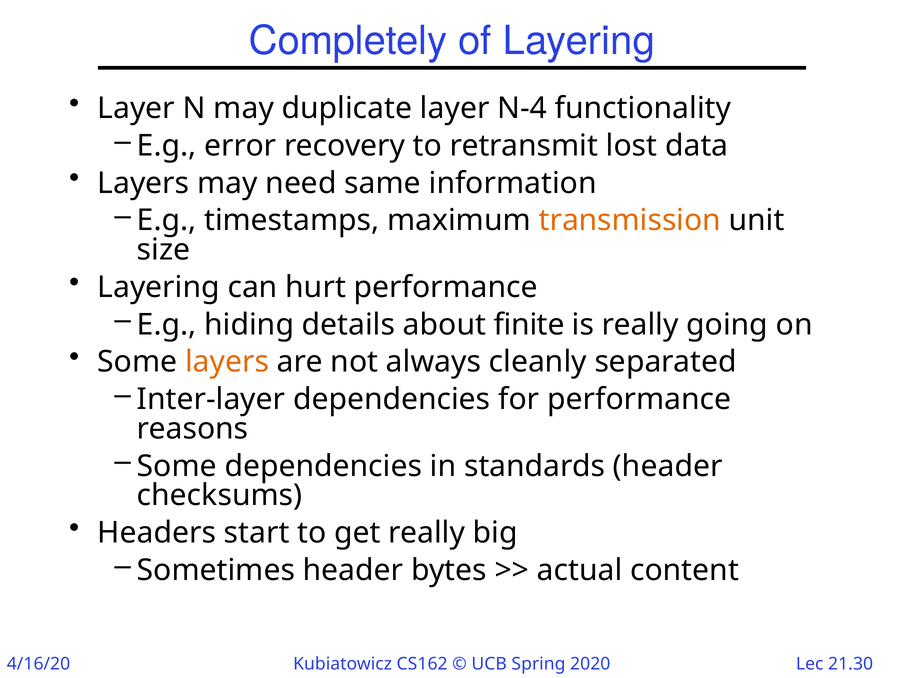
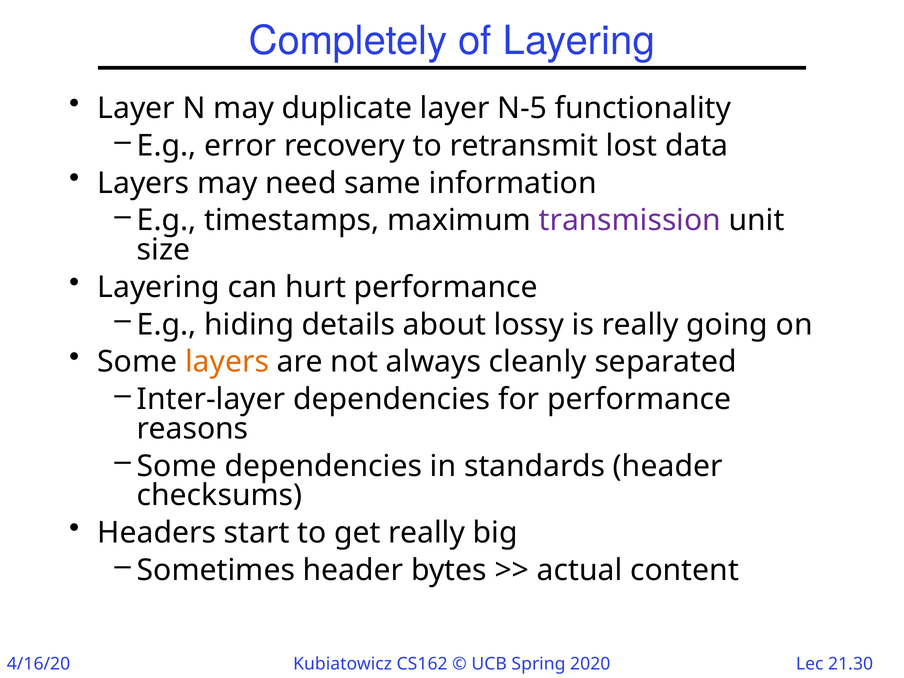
N-4: N-4 -> N-5
transmission colour: orange -> purple
finite: finite -> lossy
